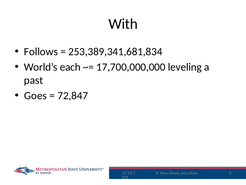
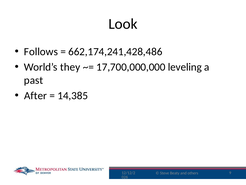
With: With -> Look
253,389,341,681,834: 253,389,341,681,834 -> 662,174,241,428,486
each: each -> they
Goes: Goes -> After
72,847: 72,847 -> 14,385
